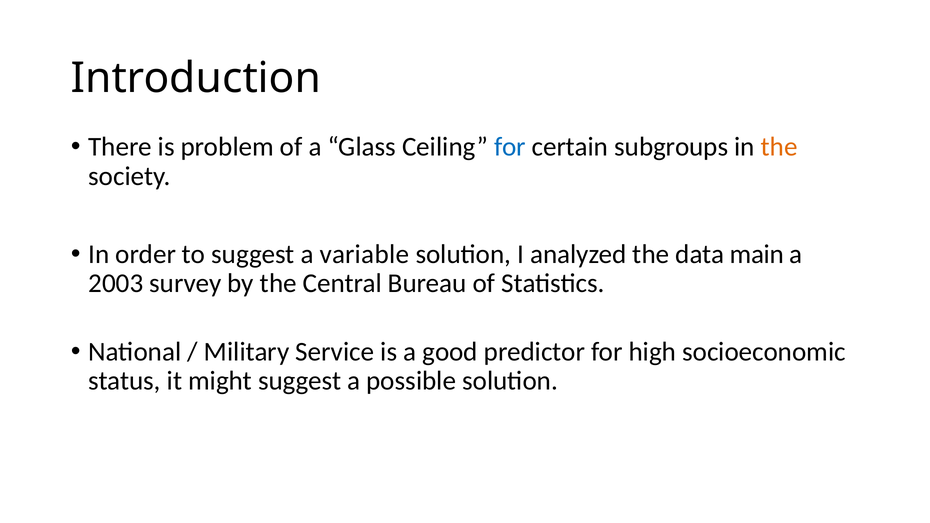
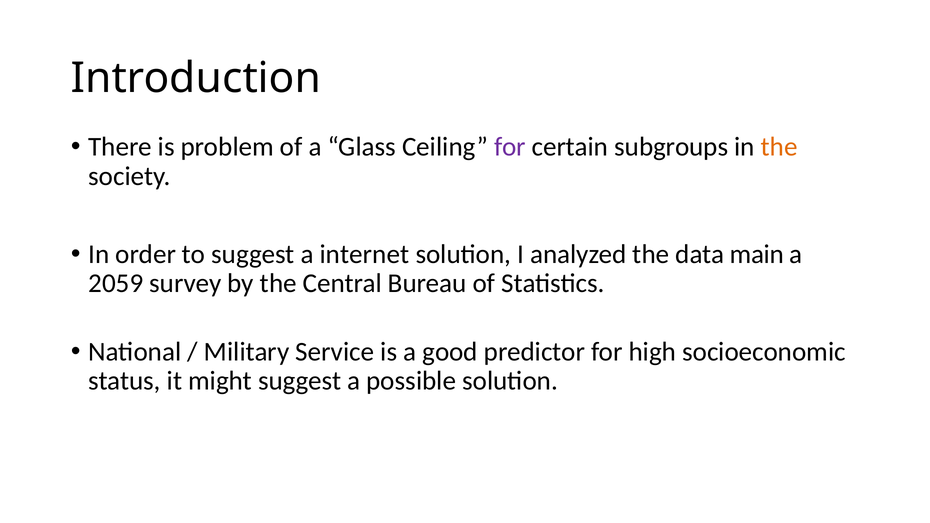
for at (510, 147) colour: blue -> purple
variable: variable -> internet
2003: 2003 -> 2059
